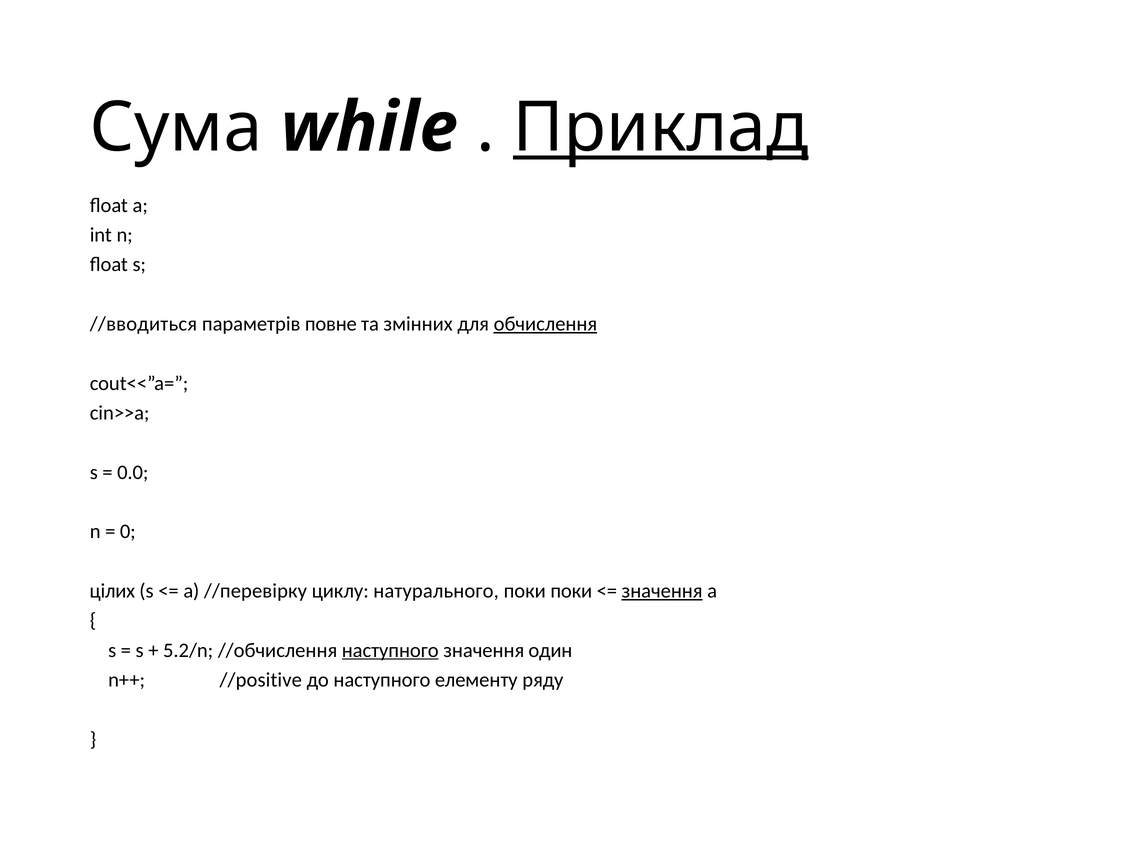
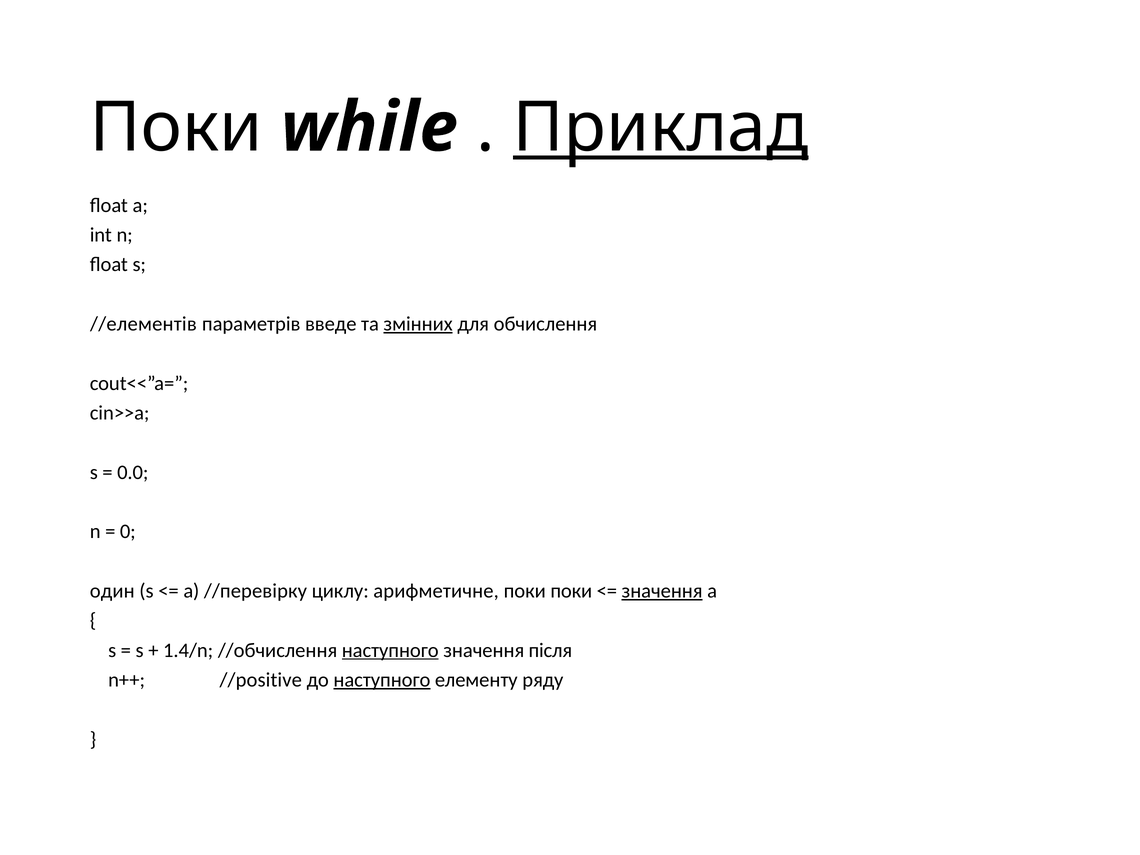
Сума at (176, 128): Сума -> Поки
//вводиться: //вводиться -> //елементів
повне: повне -> введе
змінних underline: none -> present
обчислення underline: present -> none
цілих: цілих -> один
натурального: натурального -> арифметичне
5.2/n: 5.2/n -> 1.4/n
один: один -> після
наступного at (382, 680) underline: none -> present
